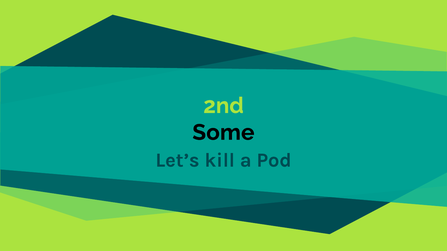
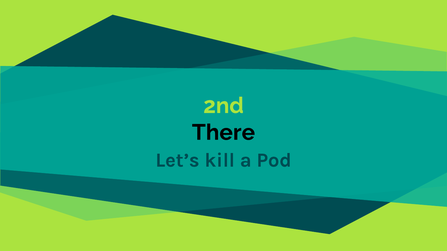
Some: Some -> There
